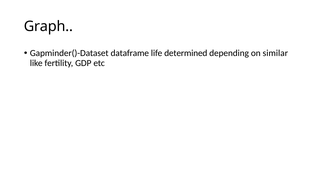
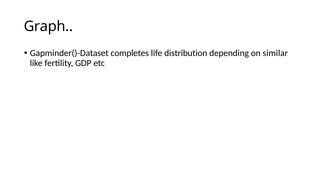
dataframe: dataframe -> completes
determined: determined -> distribution
